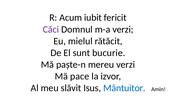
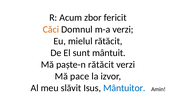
iubit: iubit -> zbor
Căci colour: purple -> orange
bucurie: bucurie -> mântuit
paște-n mereu: mereu -> rătăcit
